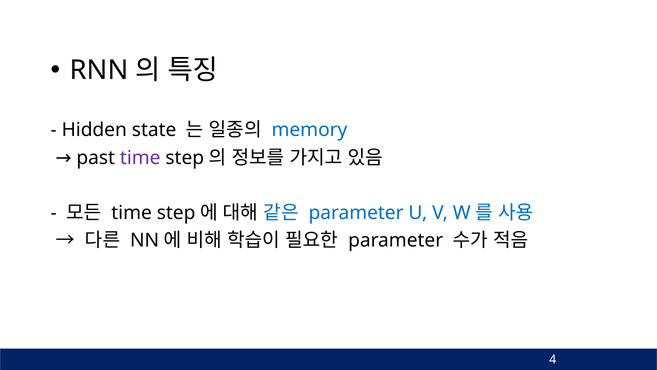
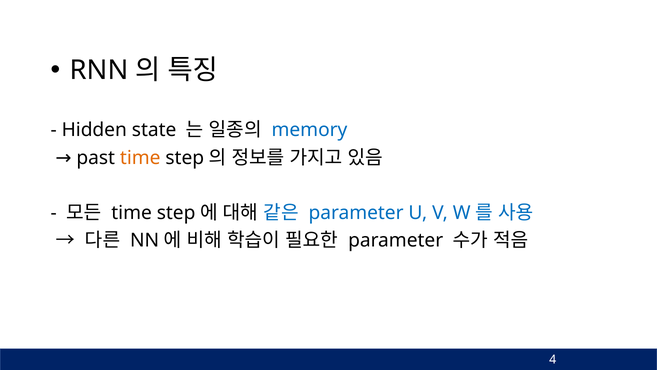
time at (140, 157) colour: purple -> orange
